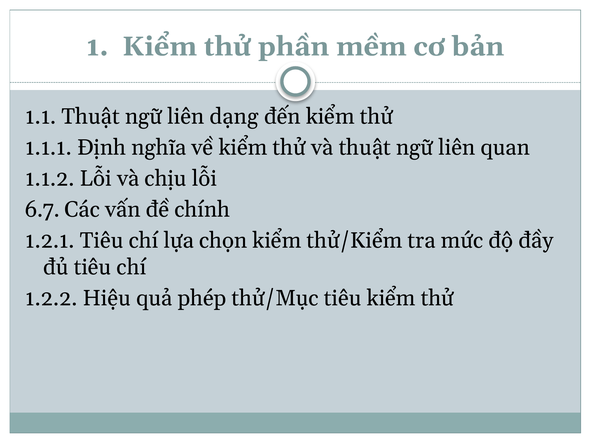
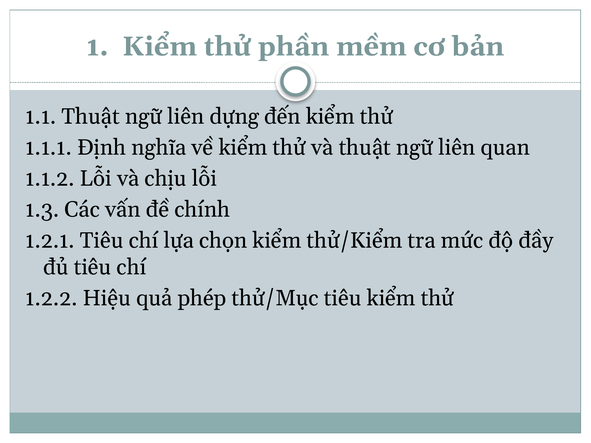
dạng: dạng -> dựng
6.7: 6.7 -> 1.3
